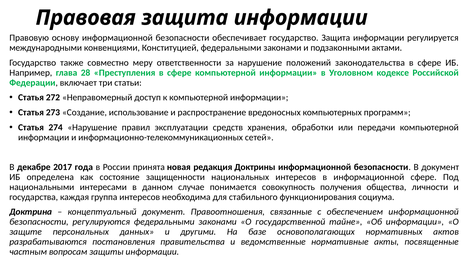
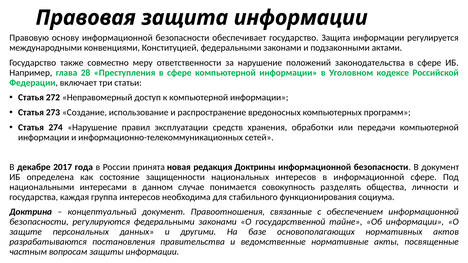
получения: получения -> разделять
